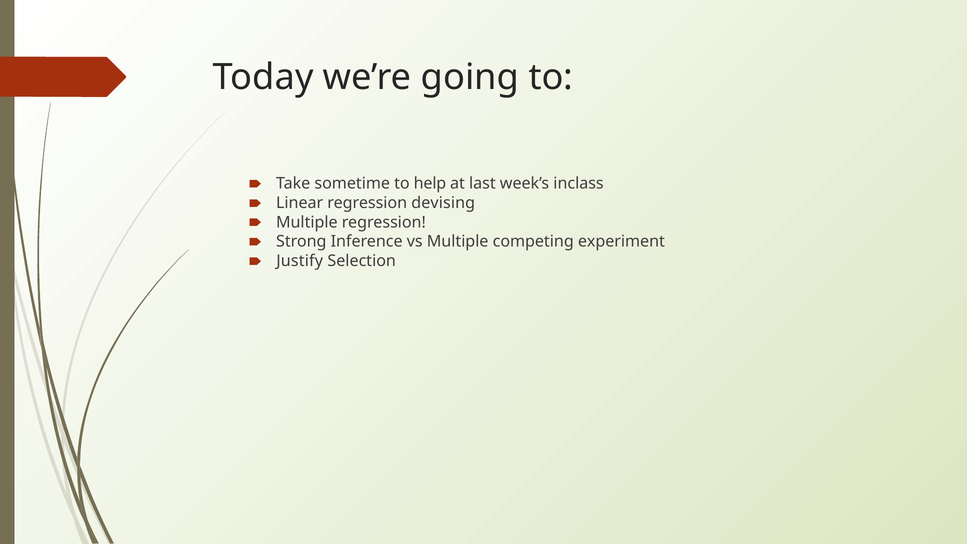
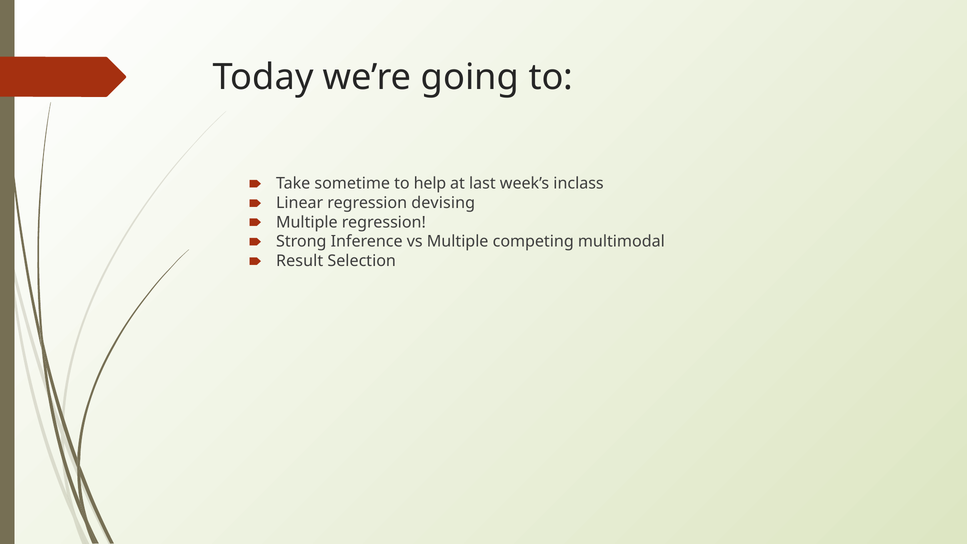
experiment: experiment -> multimodal
Justify: Justify -> Result
